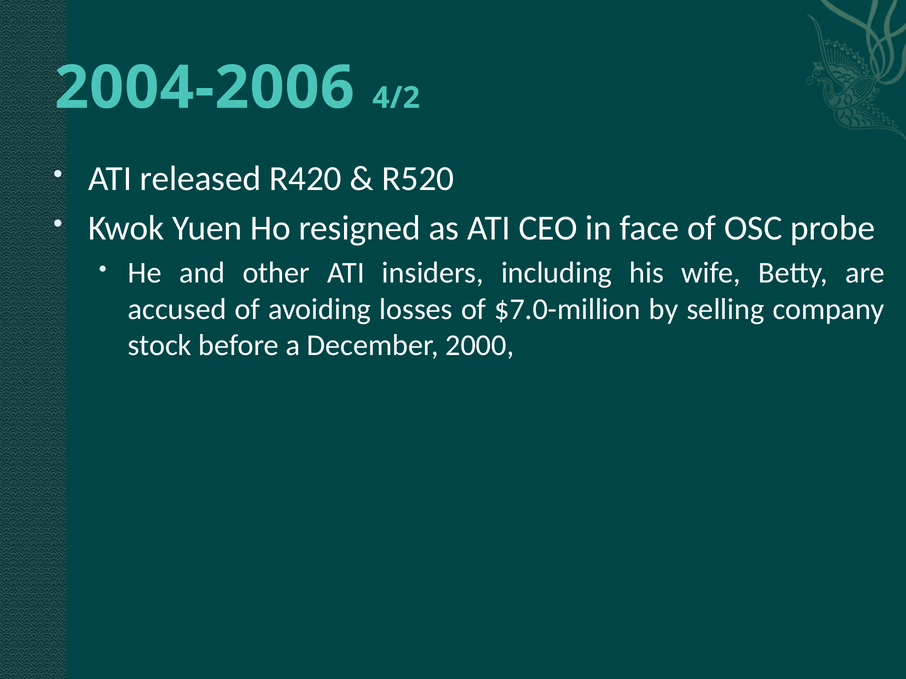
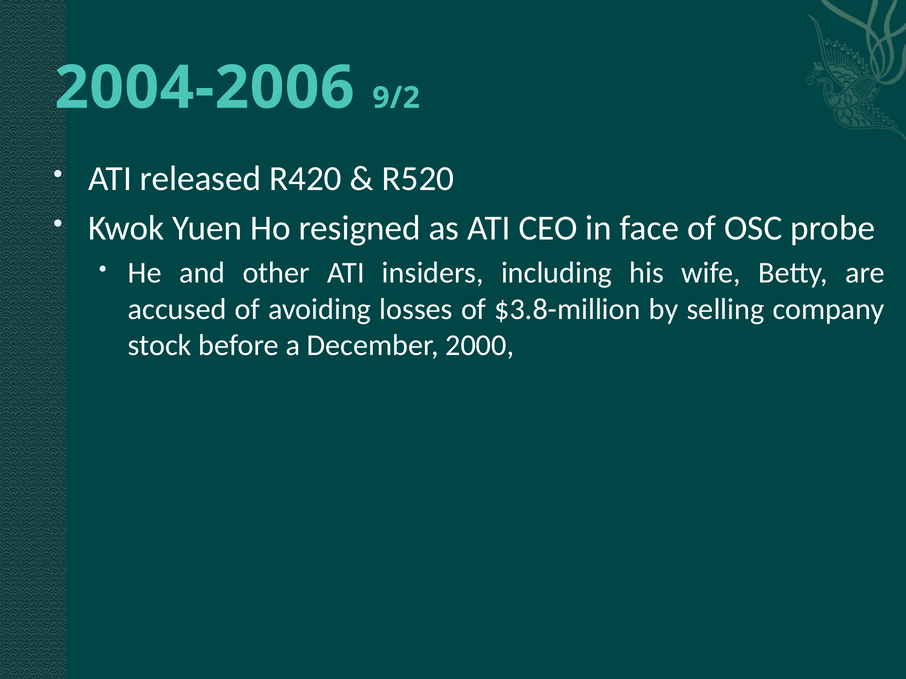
4/2: 4/2 -> 9/2
$7.0-million: $7.0-million -> $3.8-million
